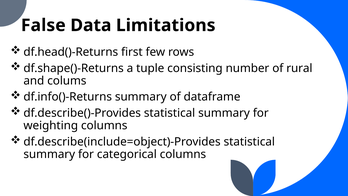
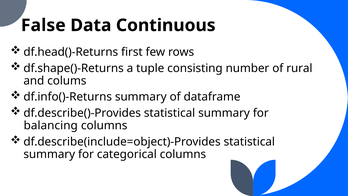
Limitations: Limitations -> Continuous
weighting: weighting -> balancing
